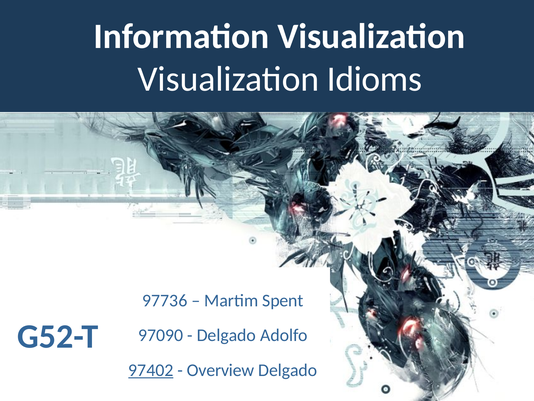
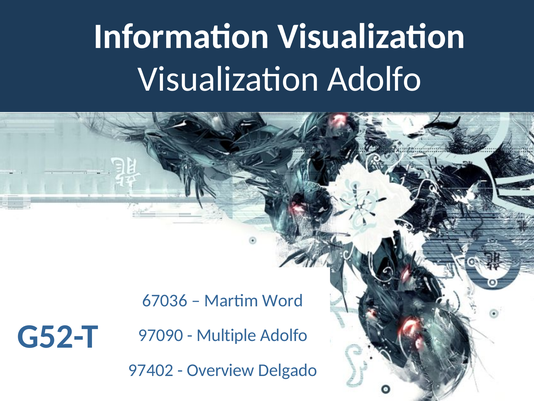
Visualization Idioms: Idioms -> Adolfo
97736: 97736 -> 67036
Spent: Spent -> Word
Delgado at (226, 335): Delgado -> Multiple
97402 underline: present -> none
